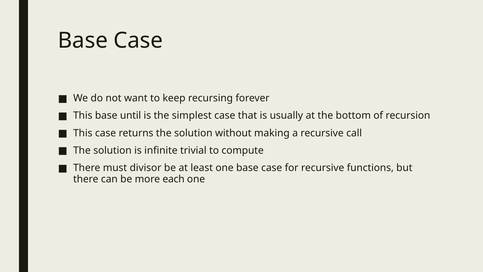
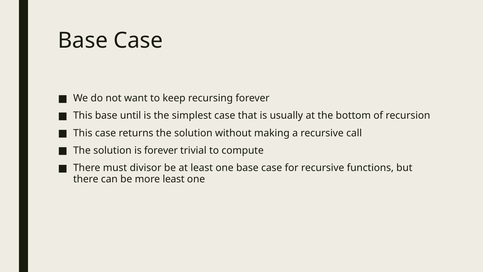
is infinite: infinite -> forever
more each: each -> least
